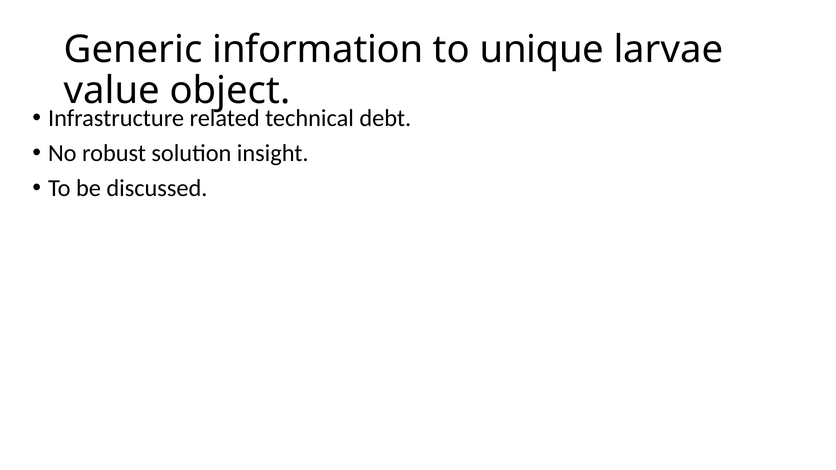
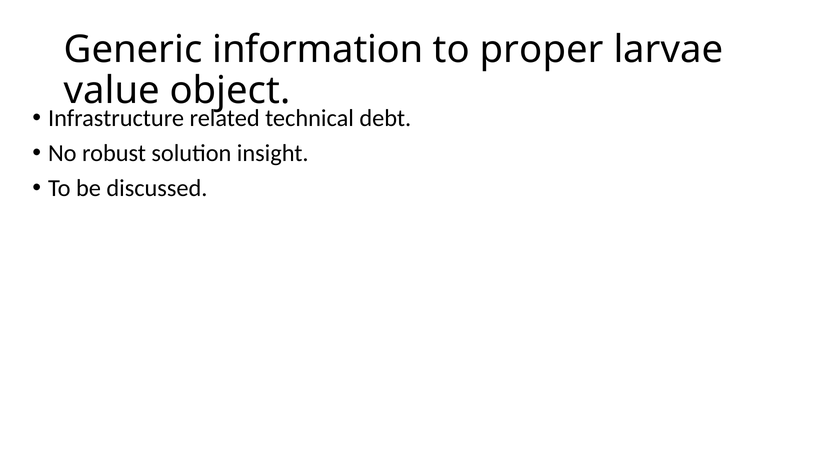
unique: unique -> proper
